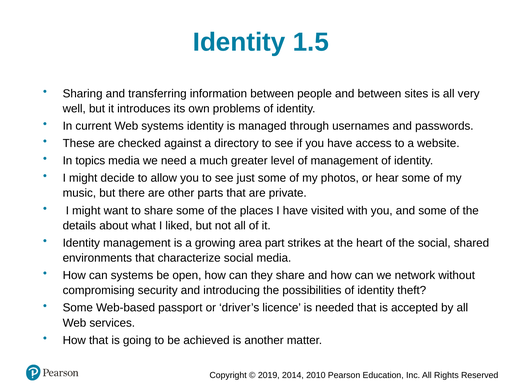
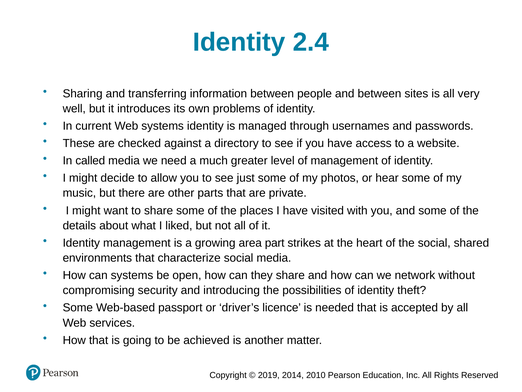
1.5: 1.5 -> 2.4
topics: topics -> called
